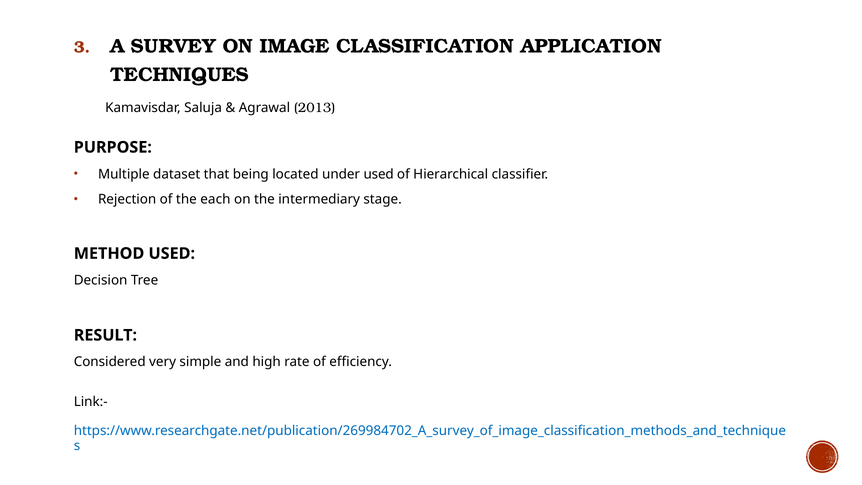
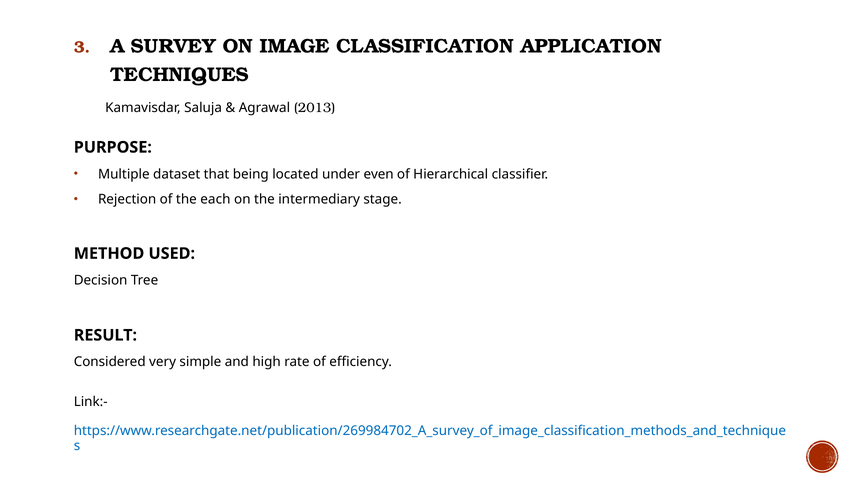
under used: used -> even
